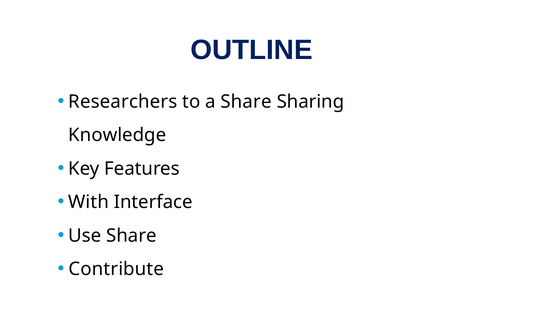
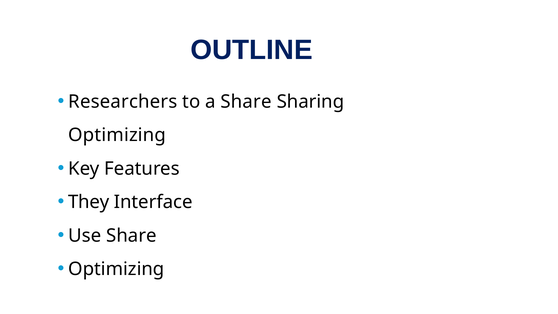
Knowledge at (117, 135): Knowledge -> Optimizing
With: With -> They
Contribute at (116, 269): Contribute -> Optimizing
